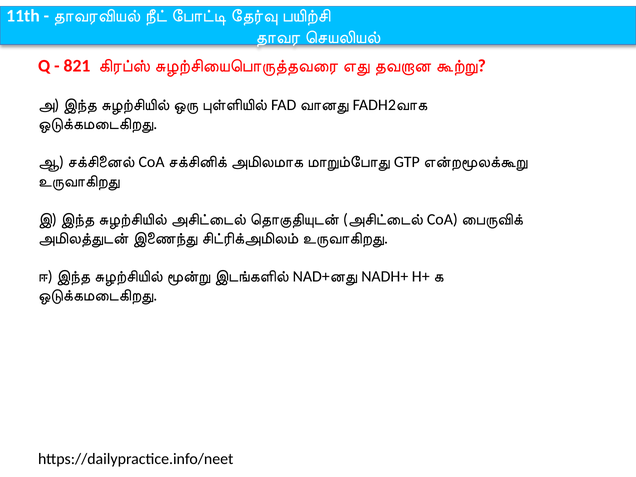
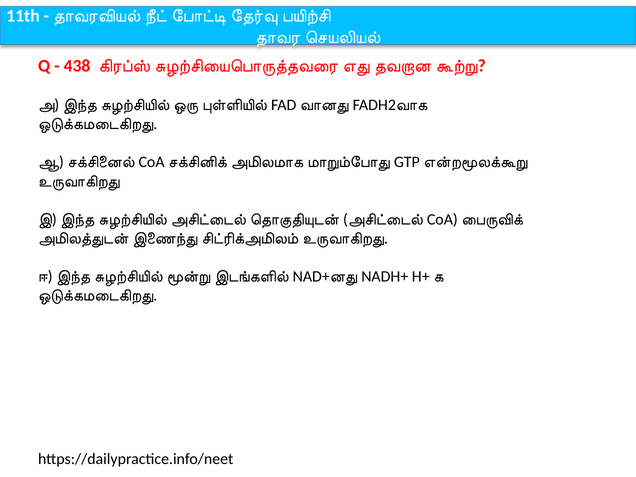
821: 821 -> 438
